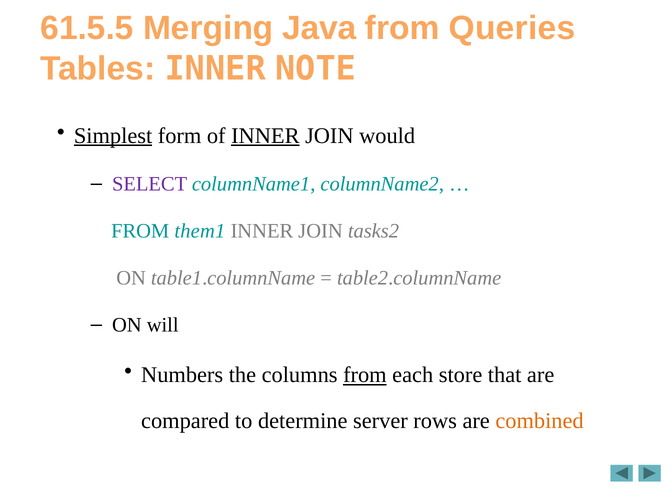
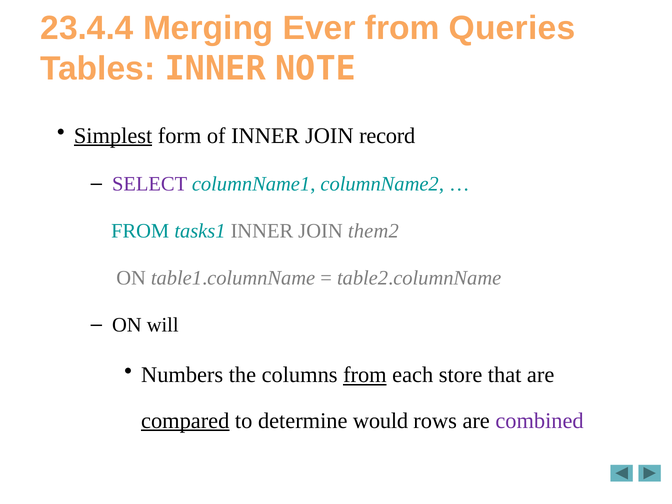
61.5.5: 61.5.5 -> 23.4.4
Java: Java -> Ever
INNER at (265, 136) underline: present -> none
would: would -> record
them1: them1 -> tasks1
tasks2: tasks2 -> them2
compared underline: none -> present
server: server -> would
combined colour: orange -> purple
